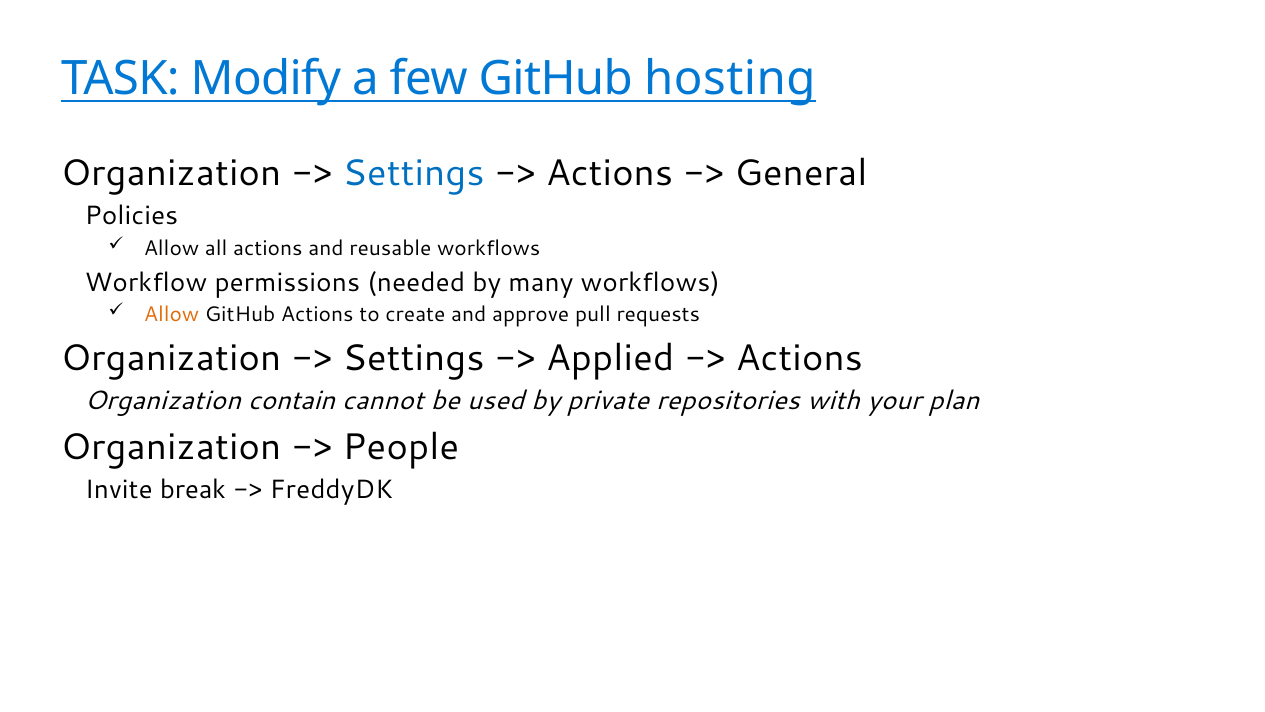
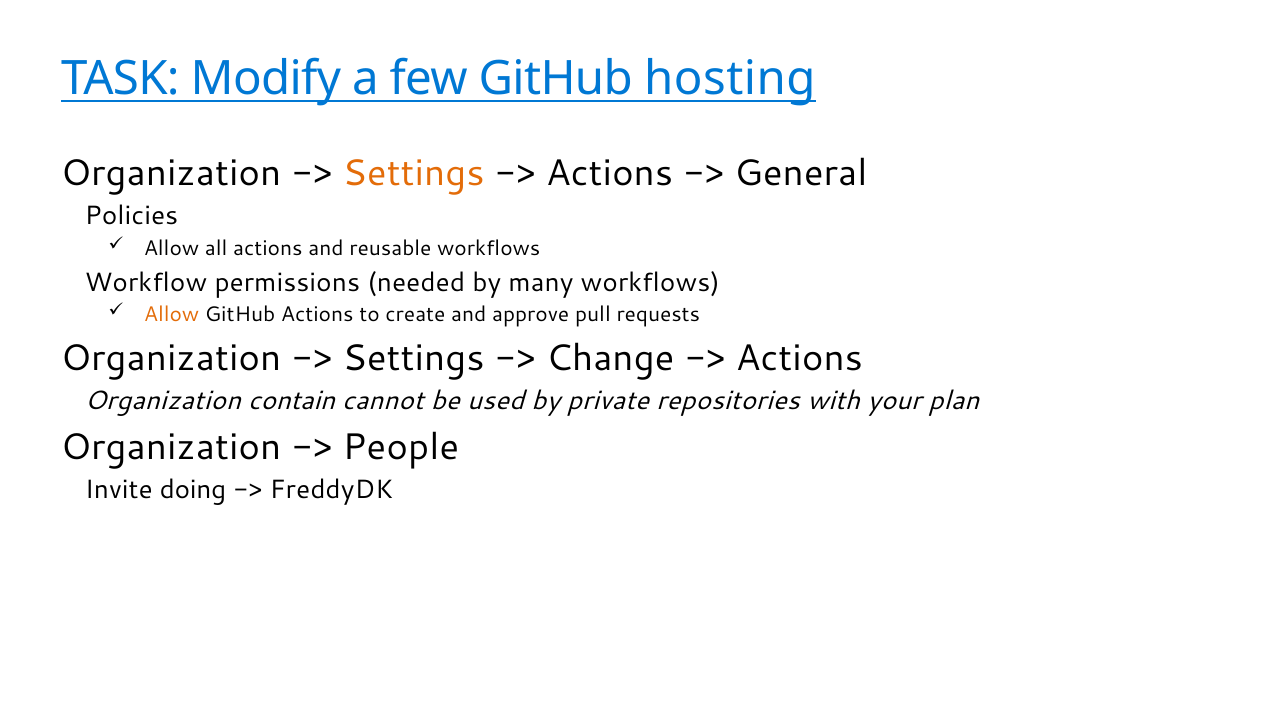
Settings at (414, 174) colour: blue -> orange
Applied: Applied -> Change
break: break -> doing
